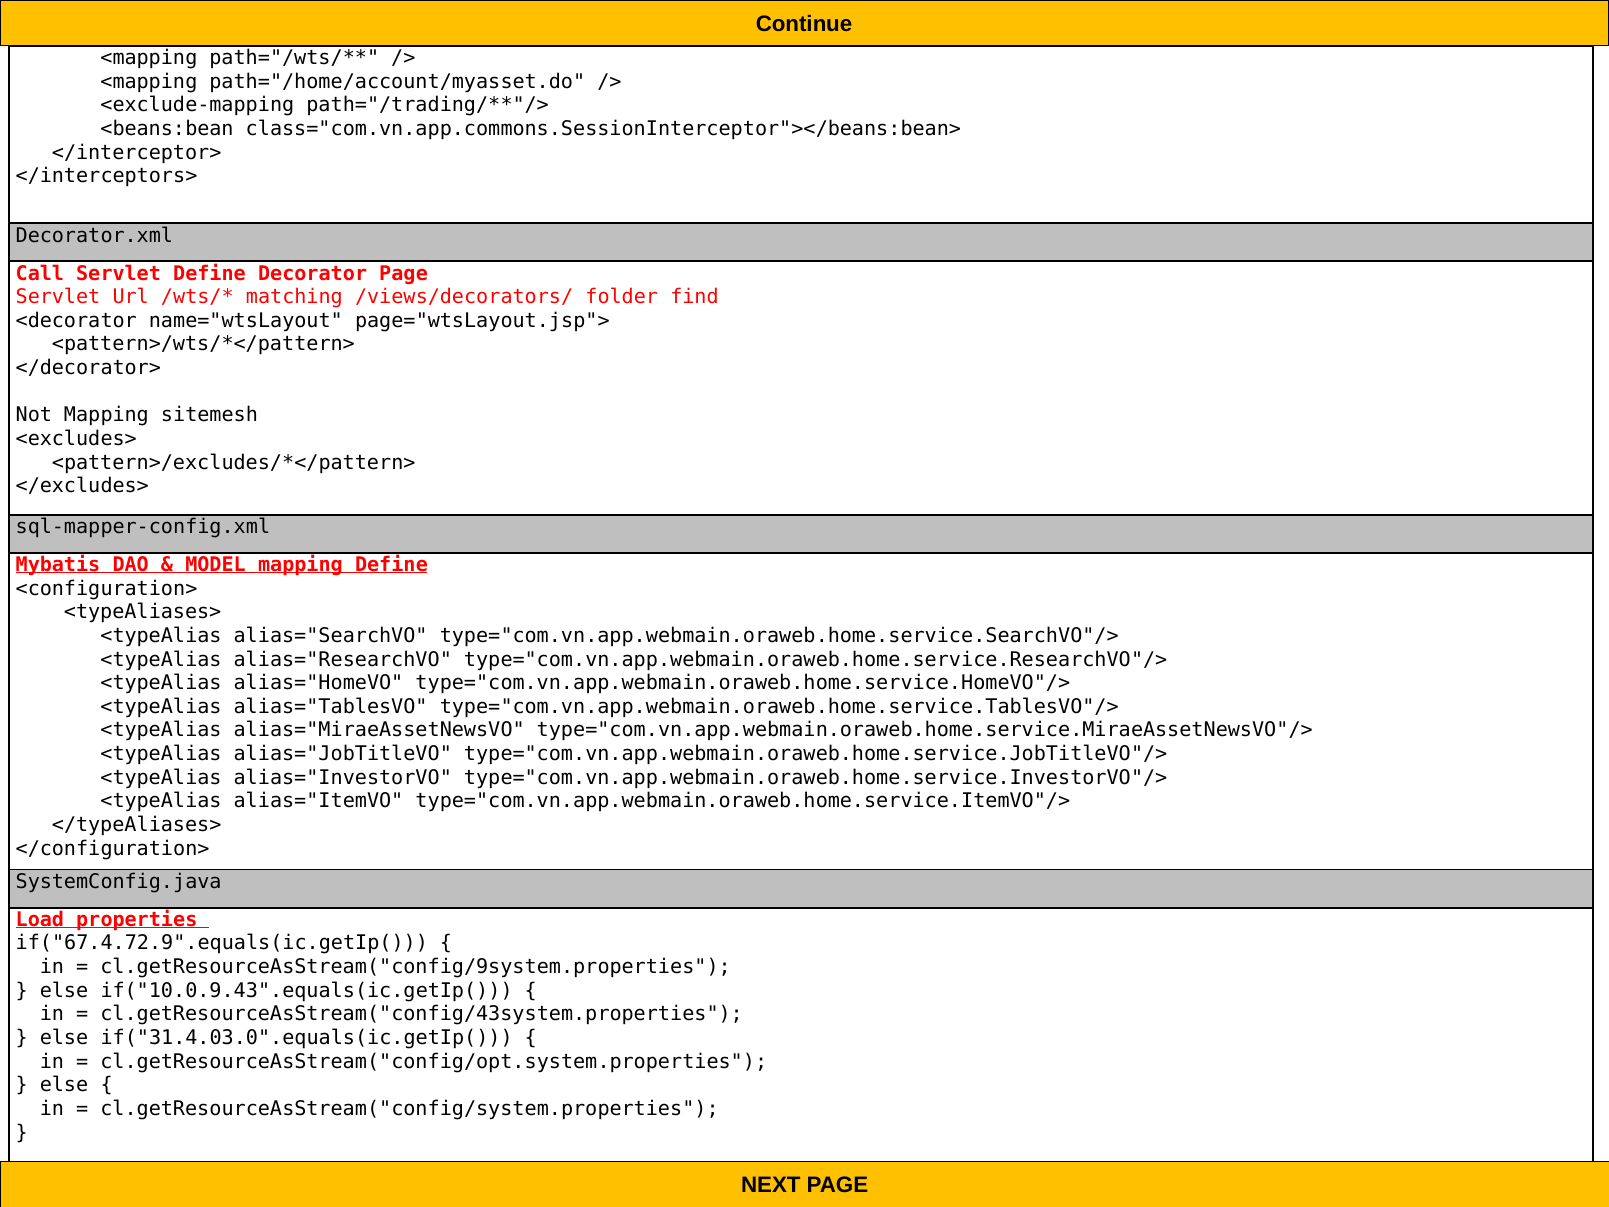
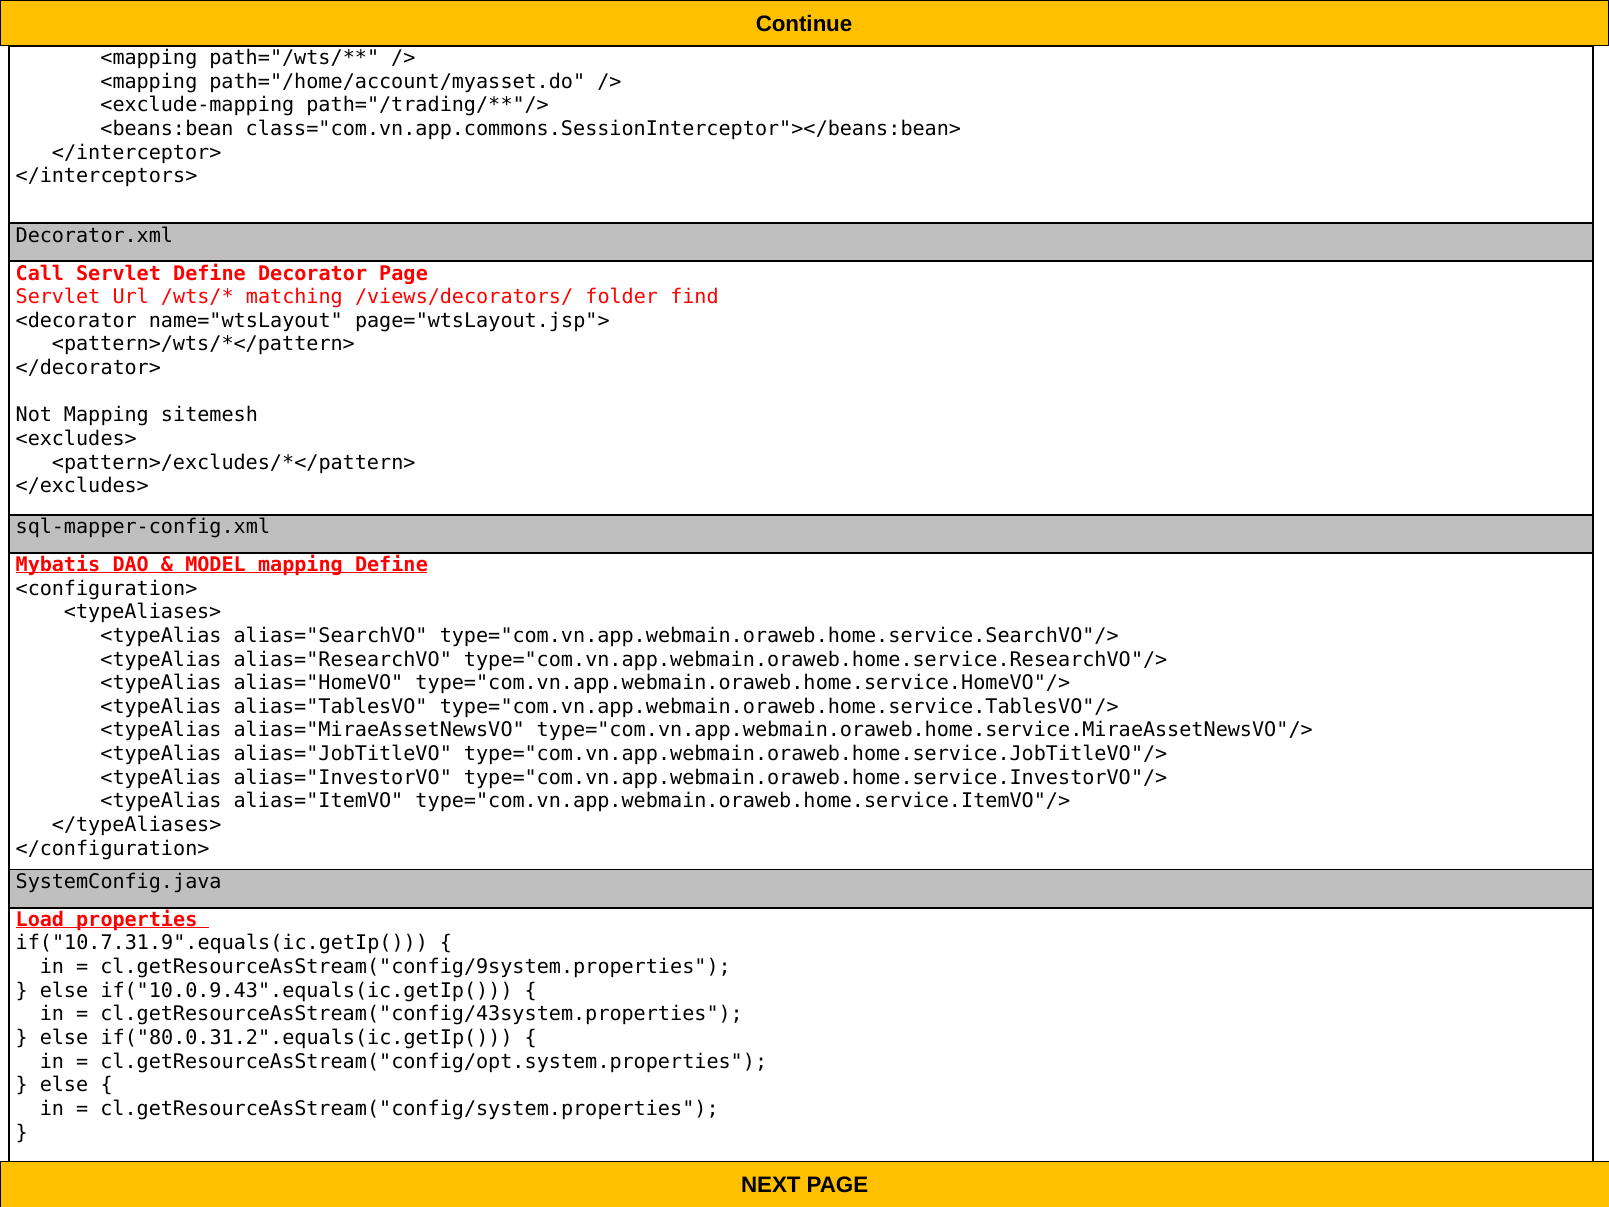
if("67.4.72.9".equals(ic.getIp(: if("67.4.72.9".equals(ic.getIp( -> if("10.7.31.9".equals(ic.getIp(
if("31.4.03.0".equals(ic.getIp(: if("31.4.03.0".equals(ic.getIp( -> if("80.0.31.2".equals(ic.getIp(
